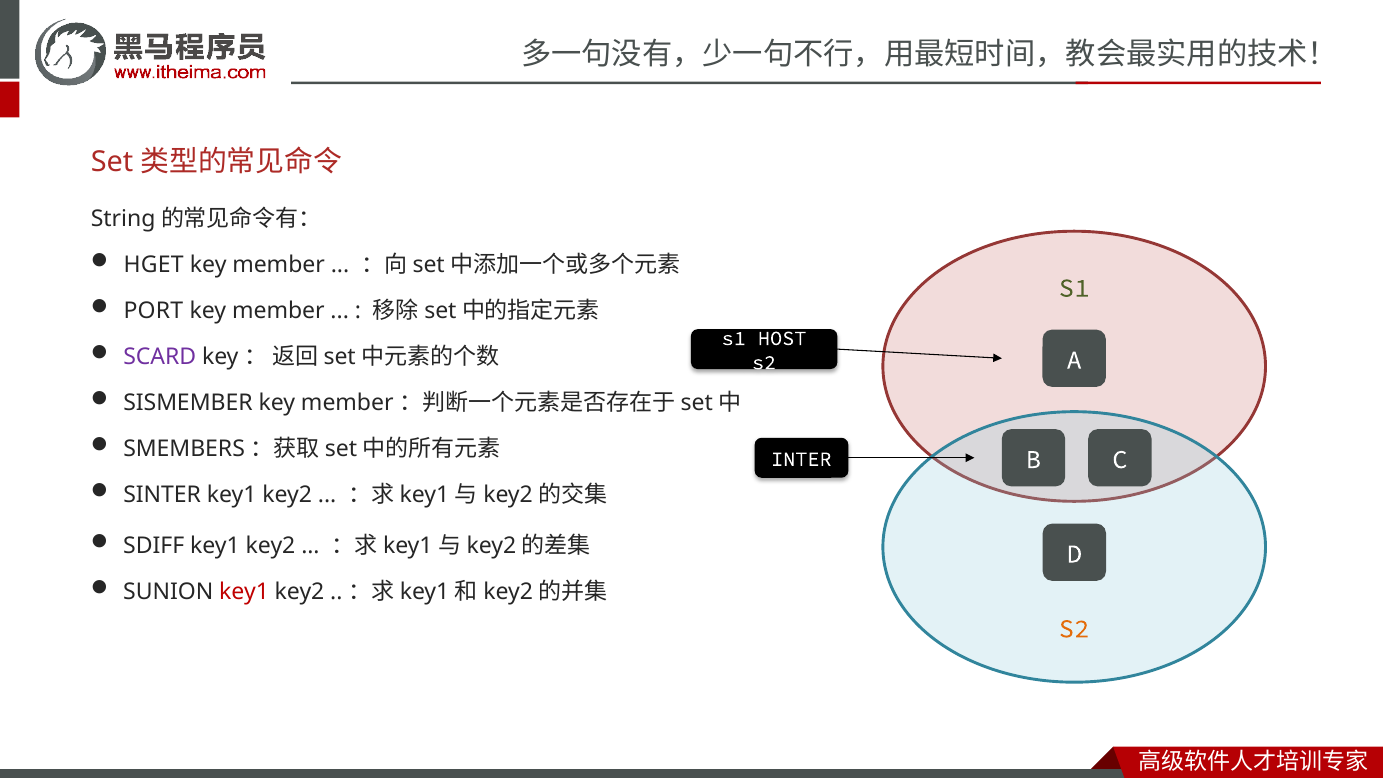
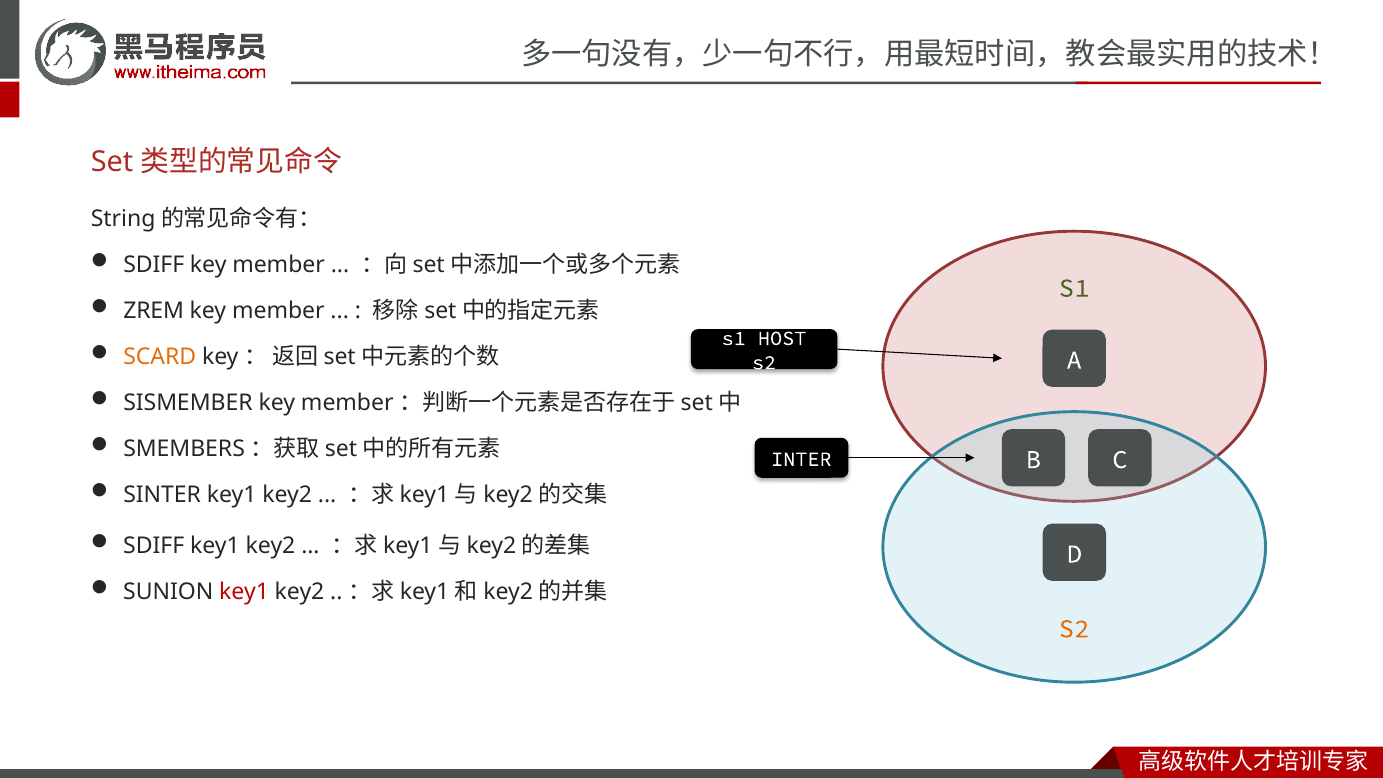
HGET at (154, 265): HGET -> SDIFF
PORT: PORT -> ZREM
SCARD colour: purple -> orange
